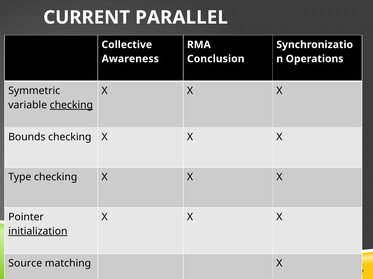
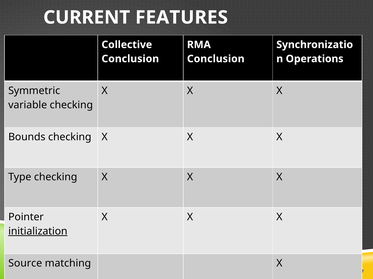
PARALLEL: PARALLEL -> FEATURES
Awareness at (130, 59): Awareness -> Conclusion
checking at (71, 105) underline: present -> none
